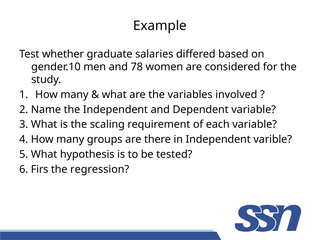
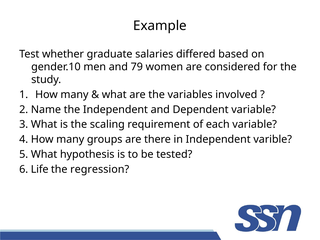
78: 78 -> 79
Firs: Firs -> Life
